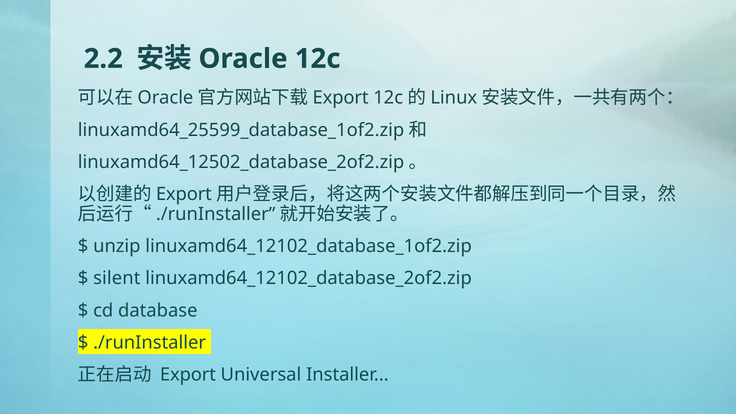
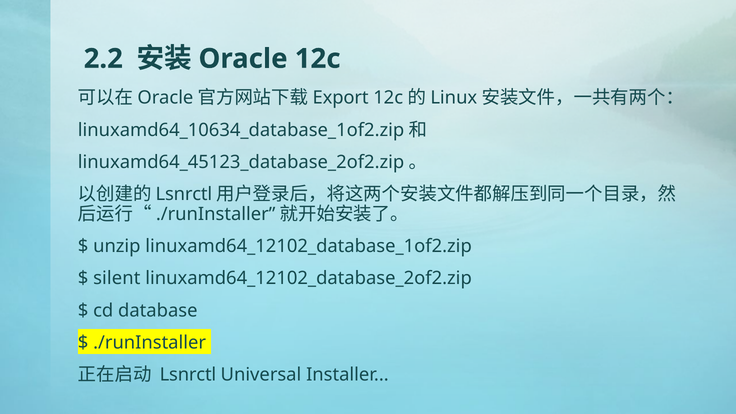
linuxamd64_25599_database_1of2.zip: linuxamd64_25599_database_1of2.zip -> linuxamd64_10634_database_1of2.zip
linuxamd64_12502_database_2of2.zip: linuxamd64_12502_database_2of2.zip -> linuxamd64_45123_database_2of2.zip
Export at (184, 194): Export -> Lsnrctl
Export at (188, 375): Export -> Lsnrctl
